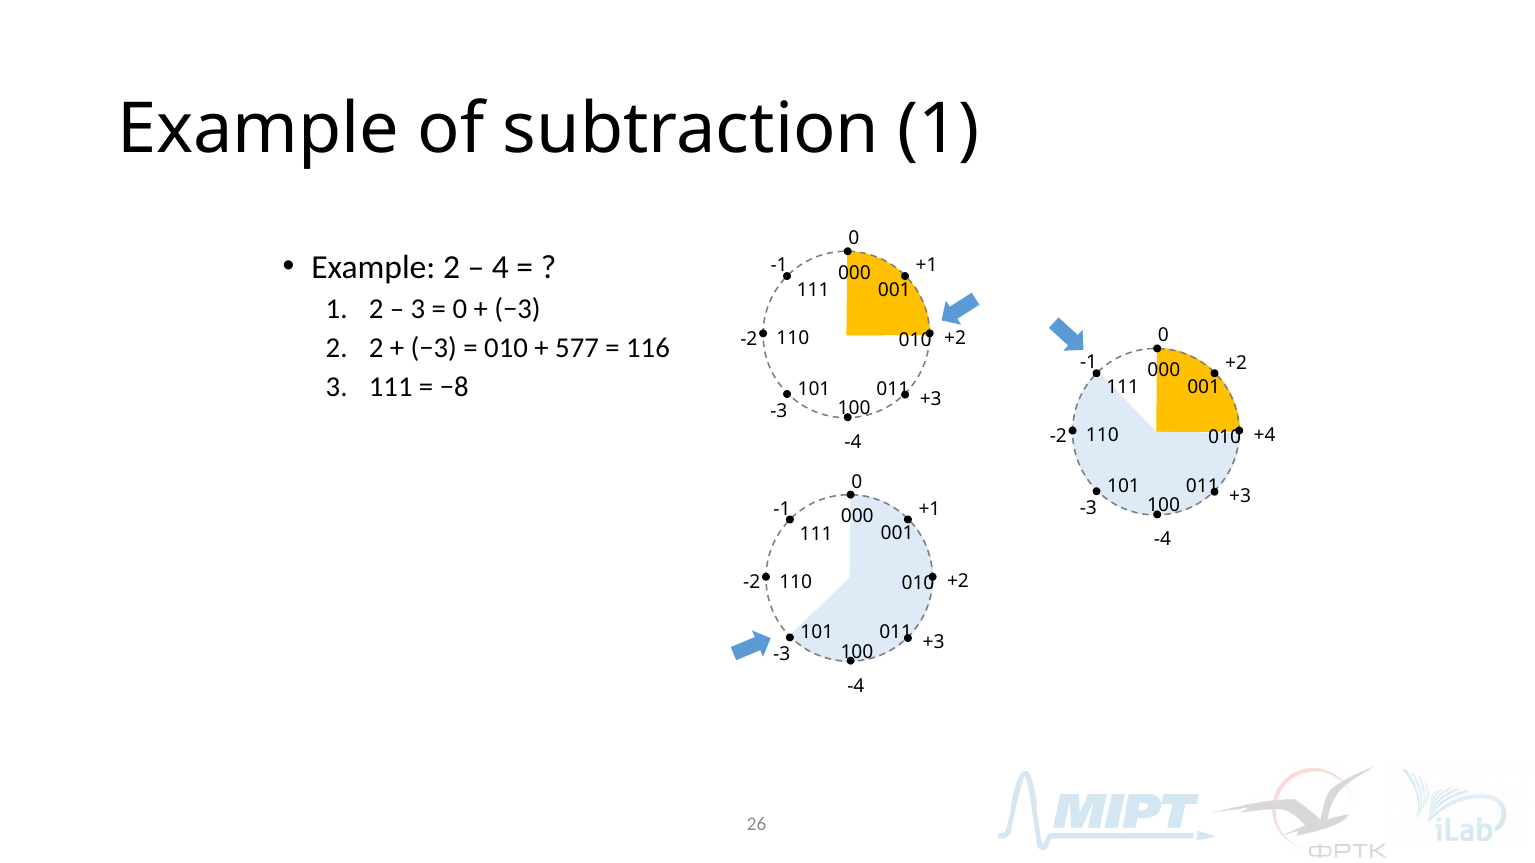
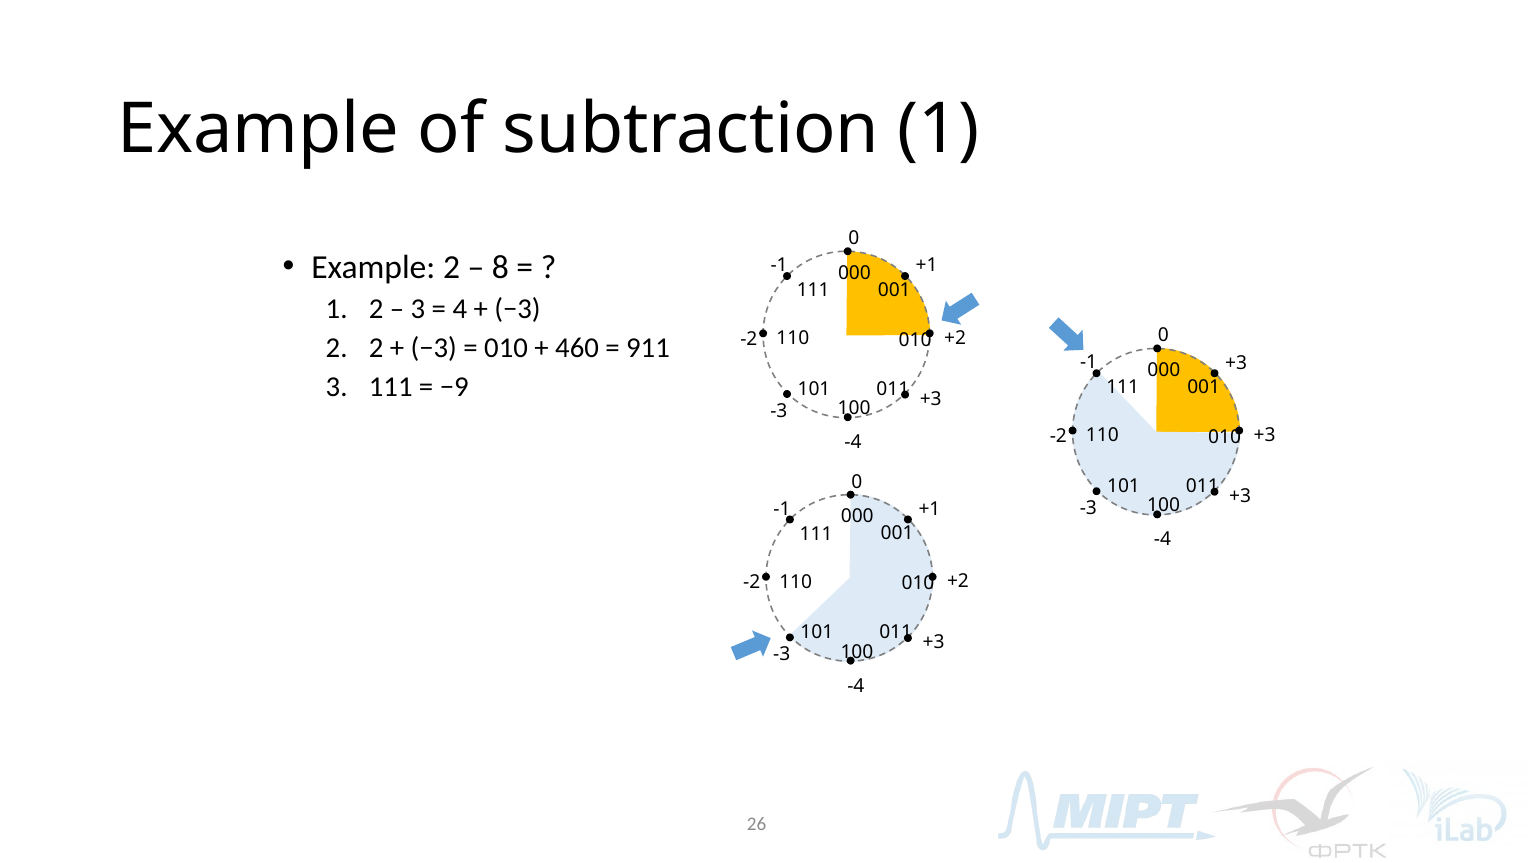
4: 4 -> 8
0 at (460, 309): 0 -> 4
577: 577 -> 460
116: 116 -> 911
+2 at (1236, 363): +2 -> +3
−8: −8 -> −9
+4 at (1265, 436): +4 -> +3
